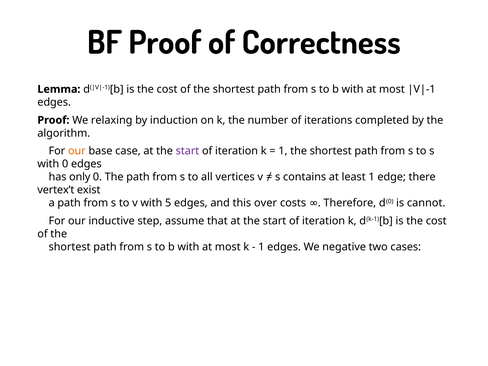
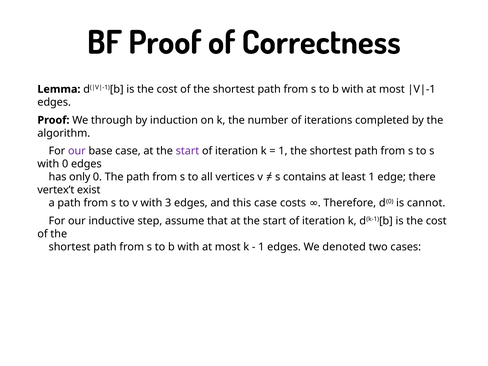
relaxing: relaxing -> through
our at (77, 151) colour: orange -> purple
5: 5 -> 3
this over: over -> case
negative: negative -> denoted
